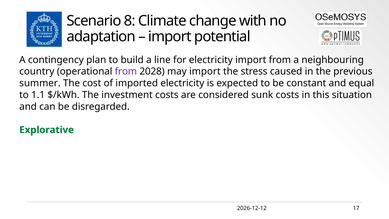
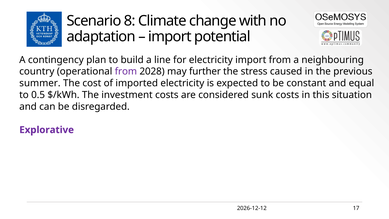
may import: import -> further
1.1: 1.1 -> 0.5
Explorative colour: green -> purple
